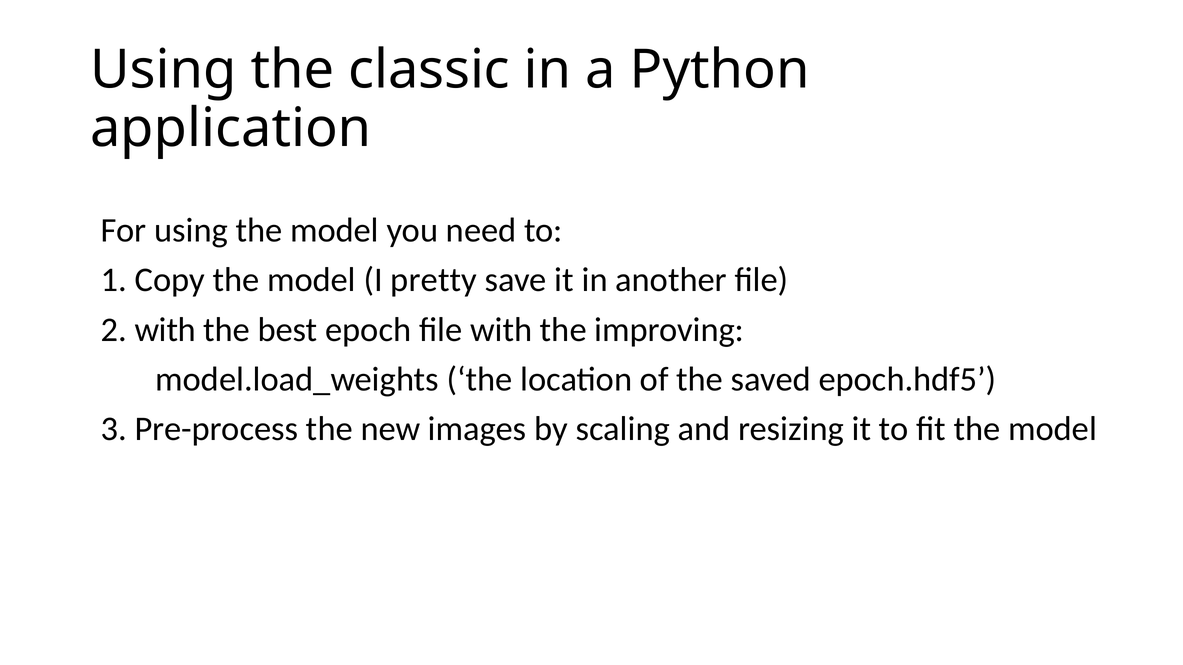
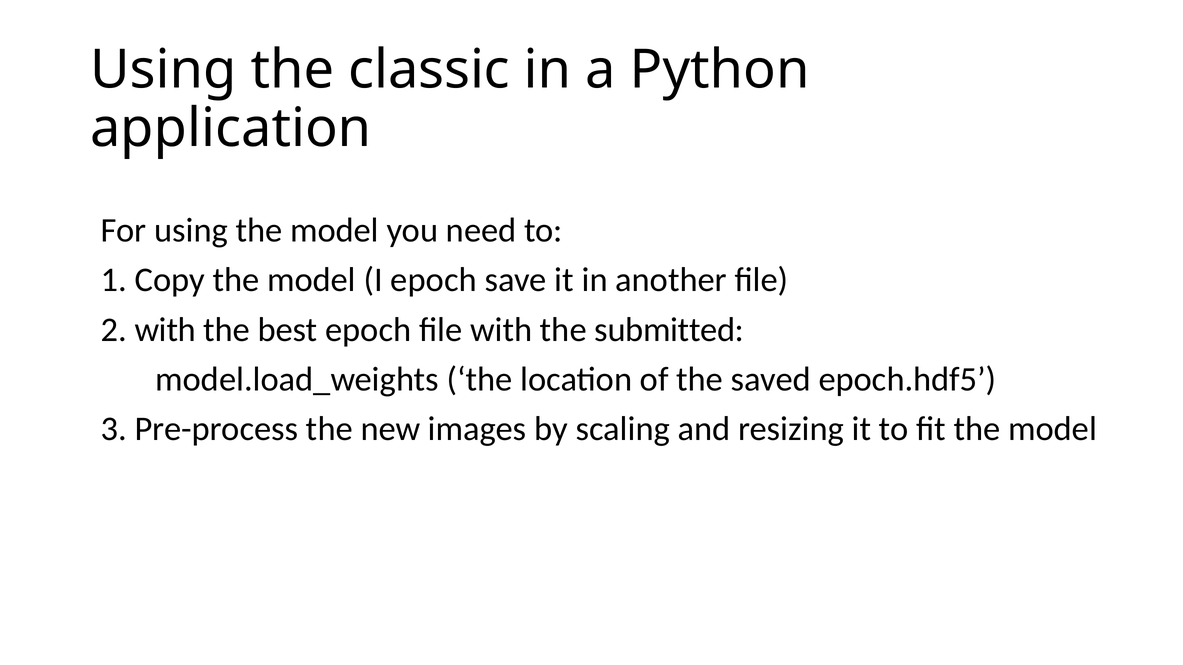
I pretty: pretty -> epoch
improving: improving -> submitted
